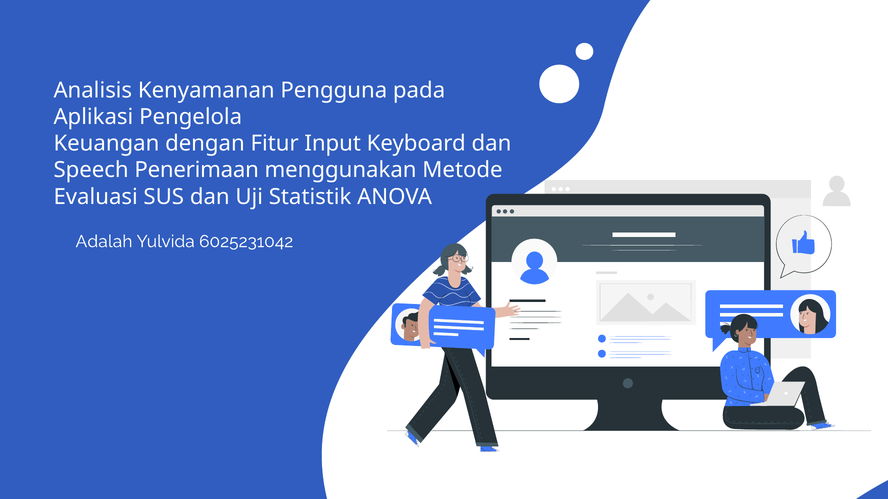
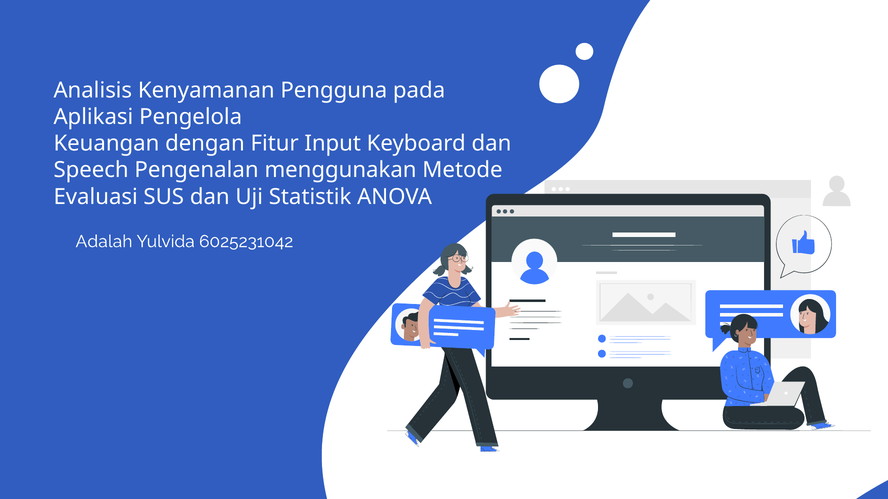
Penerimaan: Penerimaan -> Pengenalan
